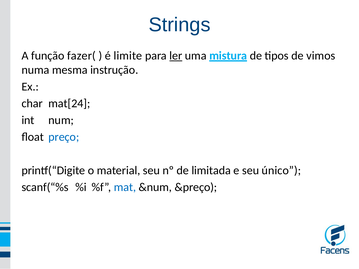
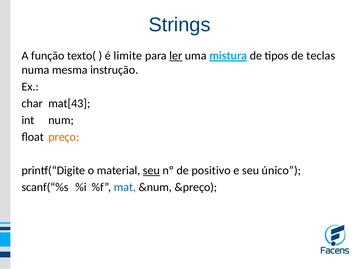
fazer(: fazer( -> texto(
vimos: vimos -> teclas
mat[24: mat[24 -> mat[43
preço colour: blue -> orange
seu at (151, 171) underline: none -> present
limitada: limitada -> positivo
